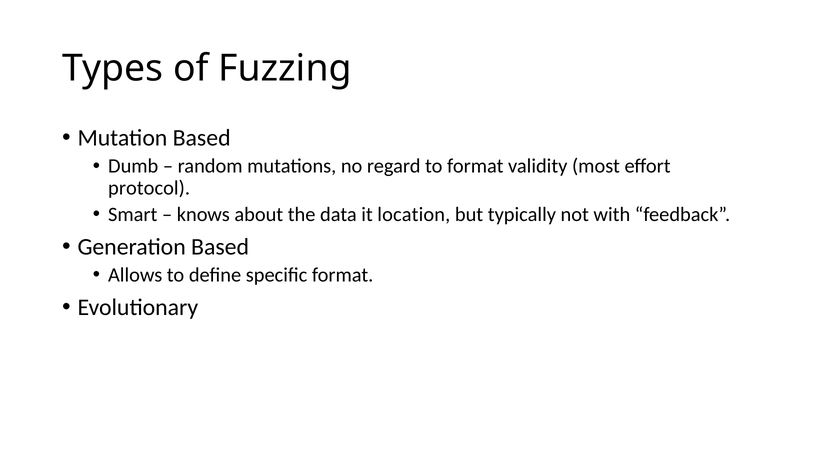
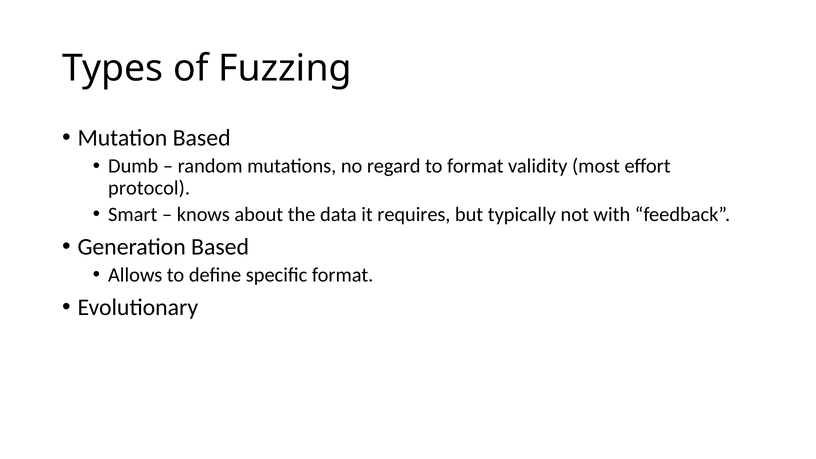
location: location -> requires
